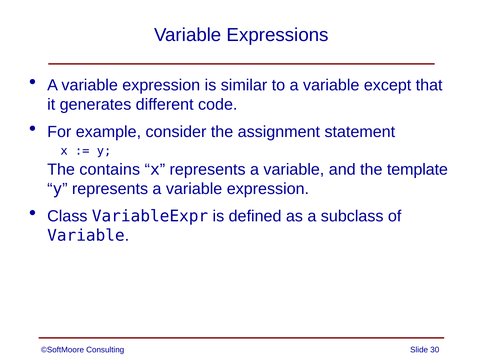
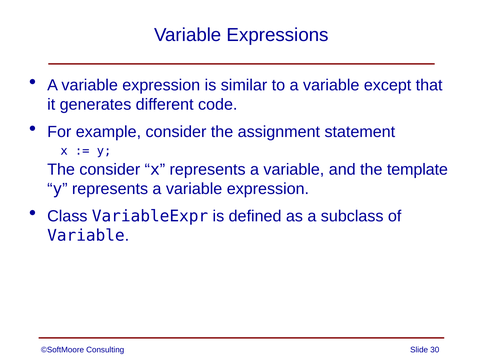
The contains: contains -> consider
